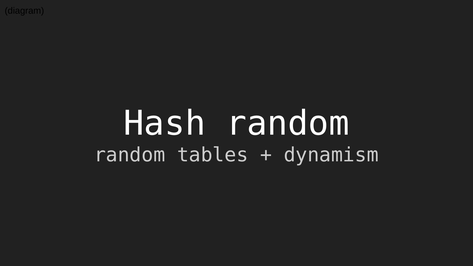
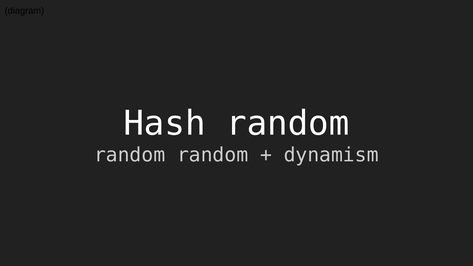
tables at (213, 155): tables -> random
